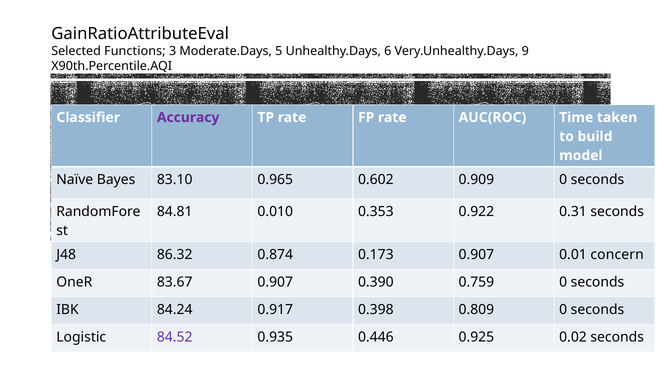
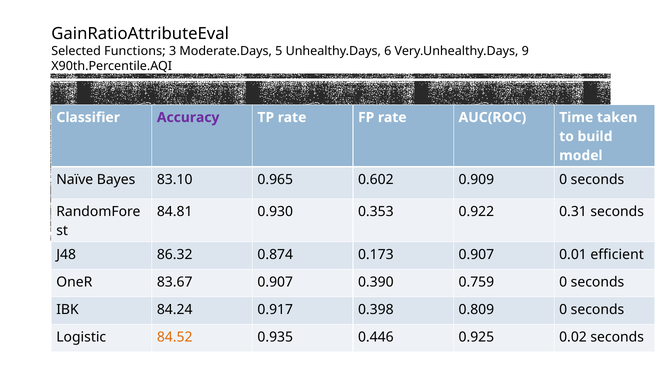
0.010: 0.010 -> 0.930
concern: concern -> efficient
84.52 colour: purple -> orange
